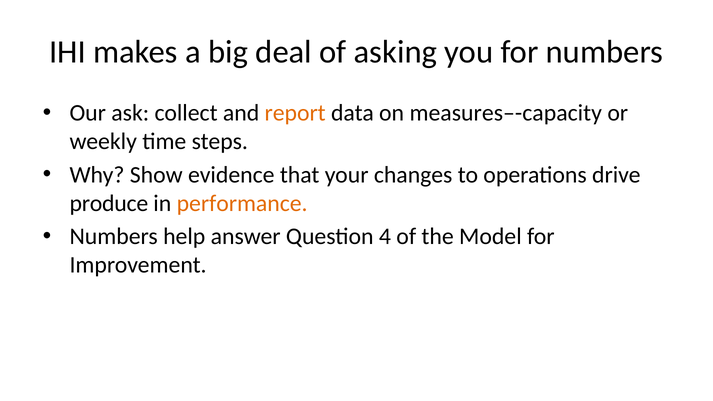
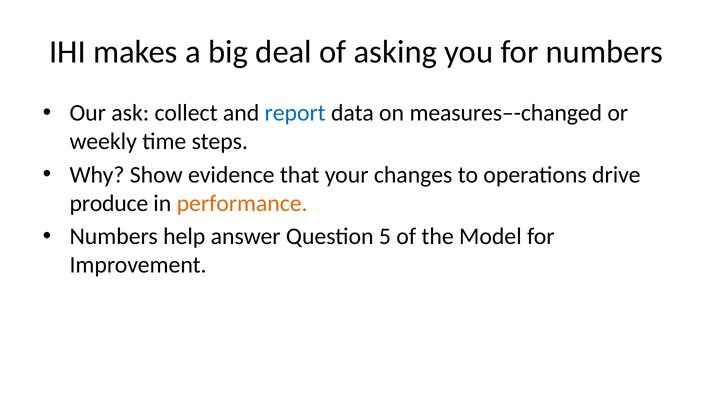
report colour: orange -> blue
measures–-capacity: measures–-capacity -> measures–-changed
4: 4 -> 5
